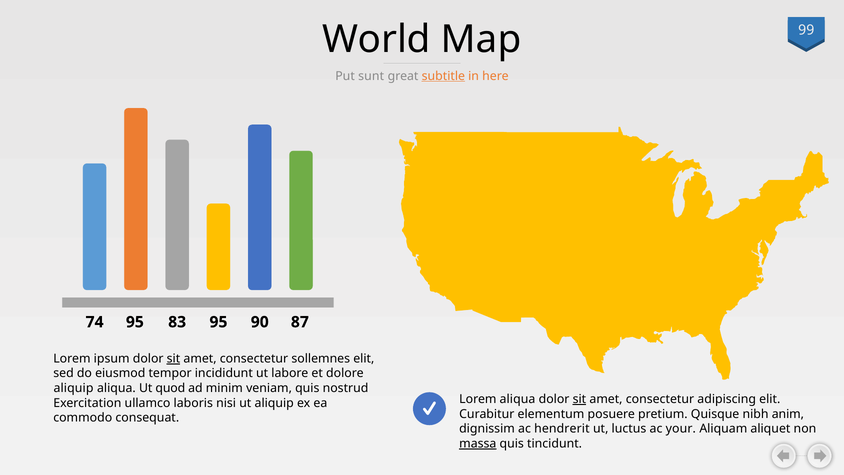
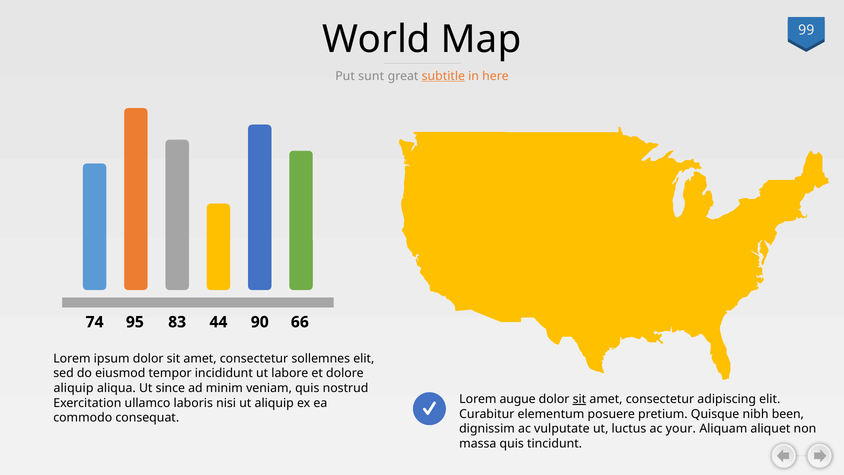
83 95: 95 -> 44
87: 87 -> 66
sit at (173, 358) underline: present -> none
quod: quod -> since
Lorem aliqua: aliqua -> augue
anim: anim -> been
hendrerit: hendrerit -> vulputate
massa underline: present -> none
